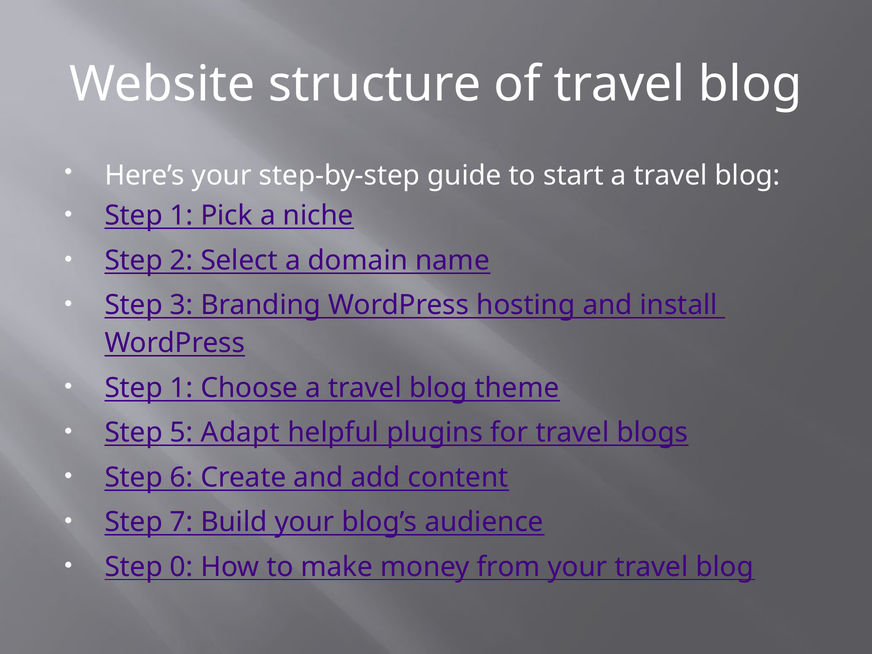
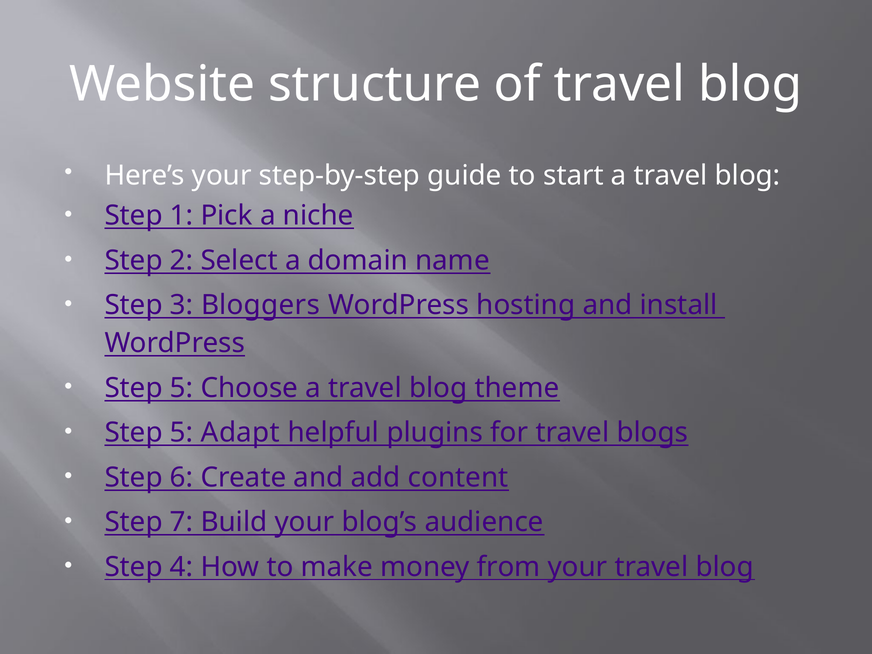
Branding: Branding -> Bloggers
1 at (182, 388): 1 -> 5
0: 0 -> 4
